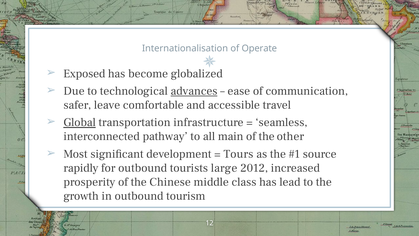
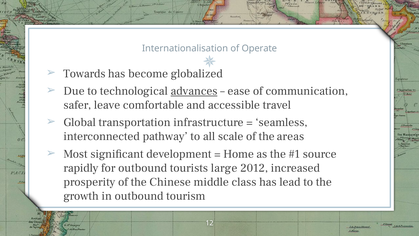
Exposed: Exposed -> Towards
Global underline: present -> none
main: main -> scale
other: other -> areas
Tours: Tours -> Home
